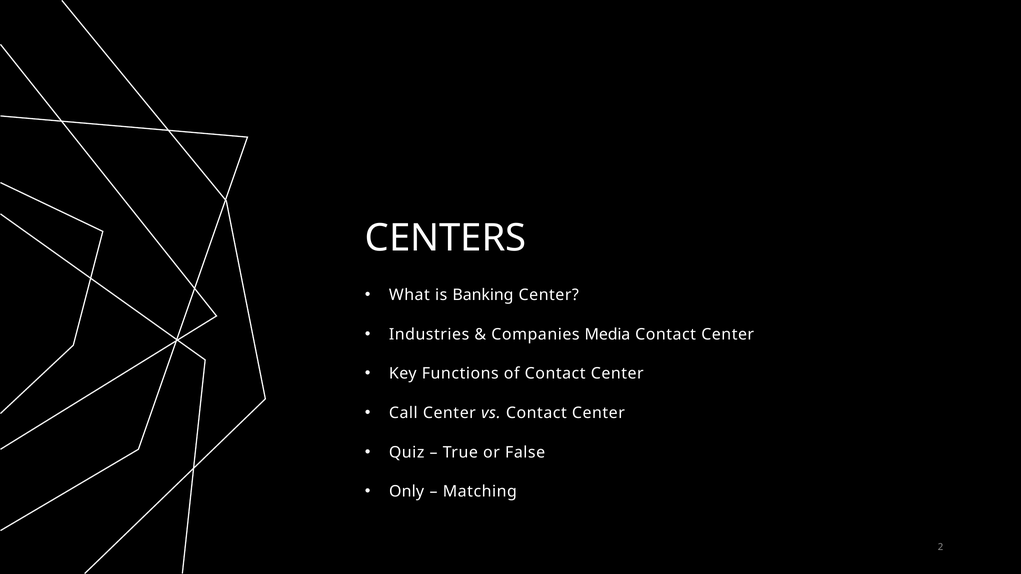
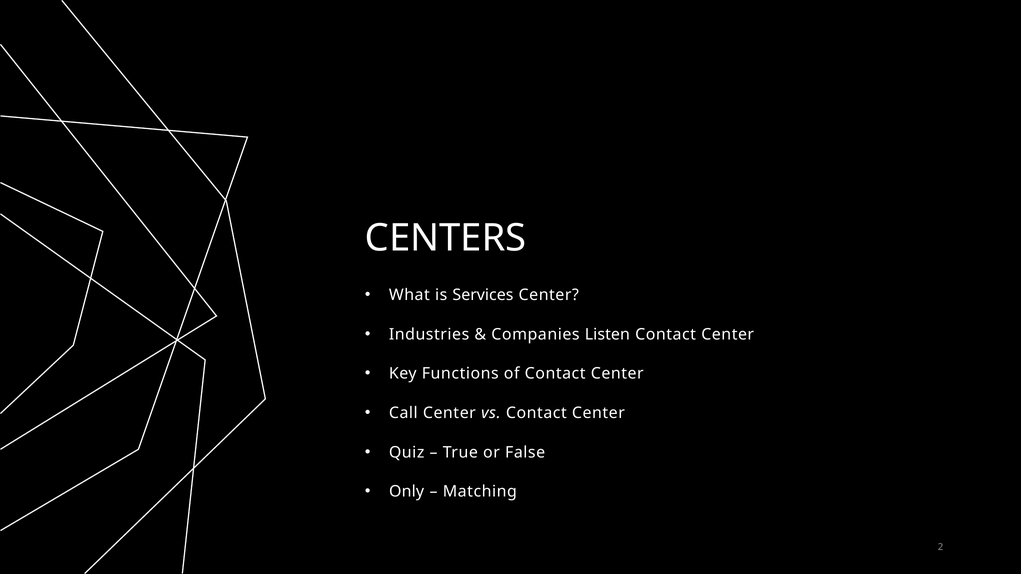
Banking: Banking -> Services
Media: Media -> Listen
